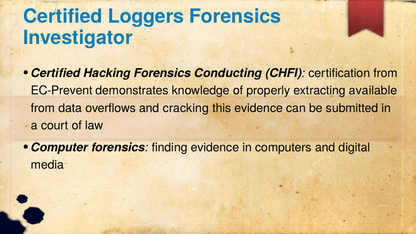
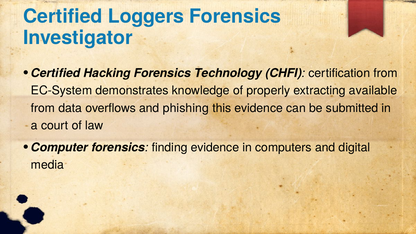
Conducting: Conducting -> Technology
EC-Prevent: EC-Prevent -> EC-System
cracking: cracking -> phishing
